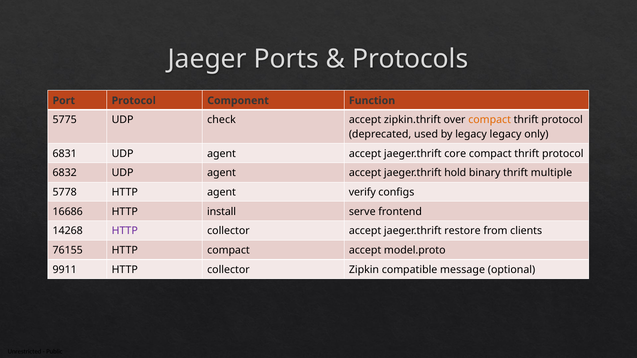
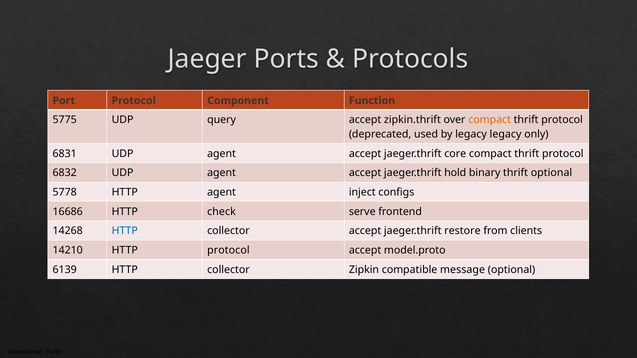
check: check -> query
thrift multiple: multiple -> optional
verify: verify -> inject
install: install -> check
HTTP at (125, 231) colour: purple -> blue
76155: 76155 -> 14210
HTTP compact: compact -> protocol
9911: 9911 -> 6139
